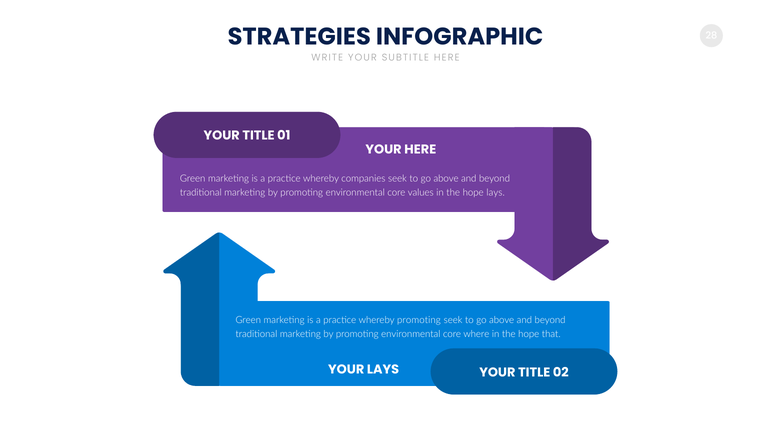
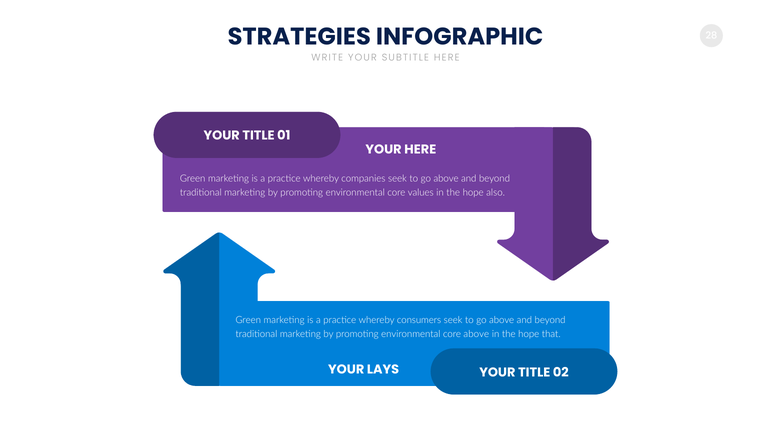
hope lays: lays -> also
whereby promoting: promoting -> consumers
core where: where -> above
